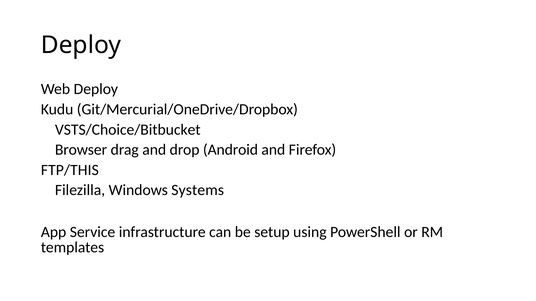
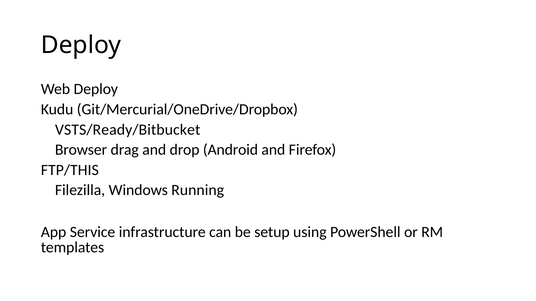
VSTS/Choice/Bitbucket: VSTS/Choice/Bitbucket -> VSTS/Ready/Bitbucket
Systems: Systems -> Running
